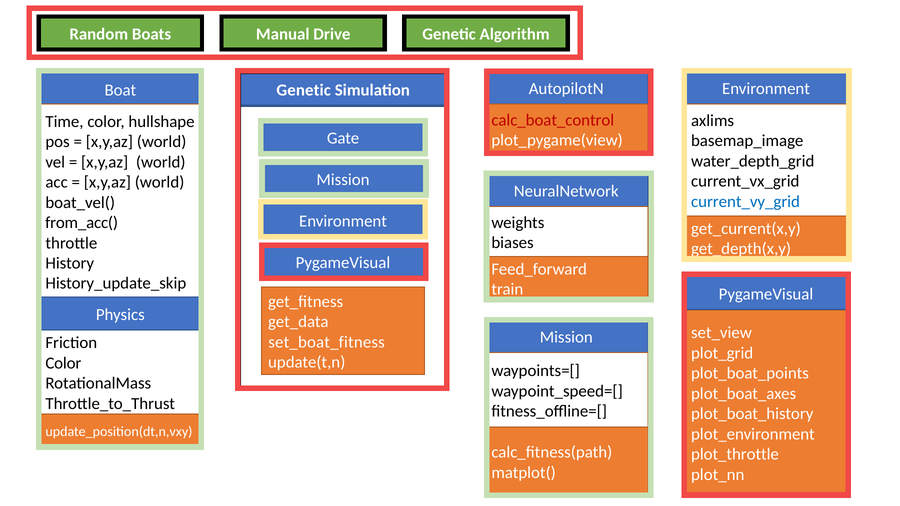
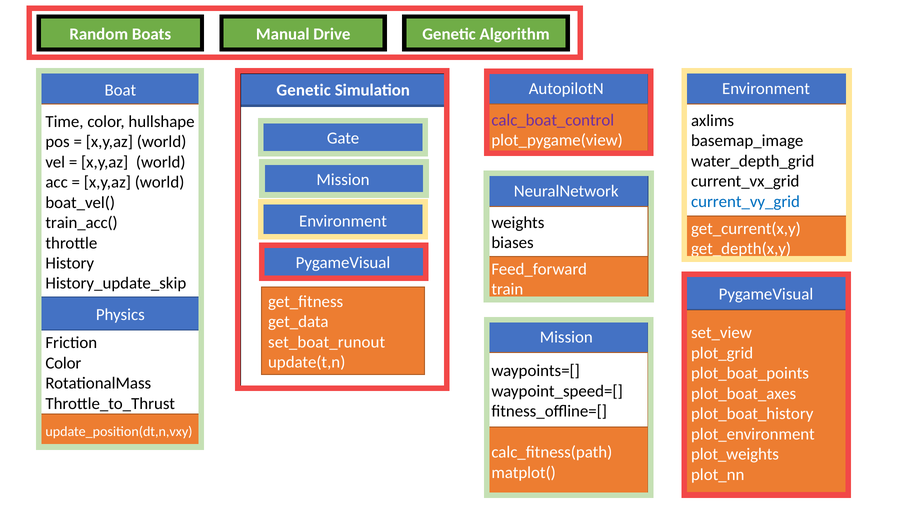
calc_boat_control colour: red -> purple
from_acc(: from_acc( -> train_acc(
set_boat_fitness: set_boat_fitness -> set_boat_runout
plot_throttle: plot_throttle -> plot_weights
